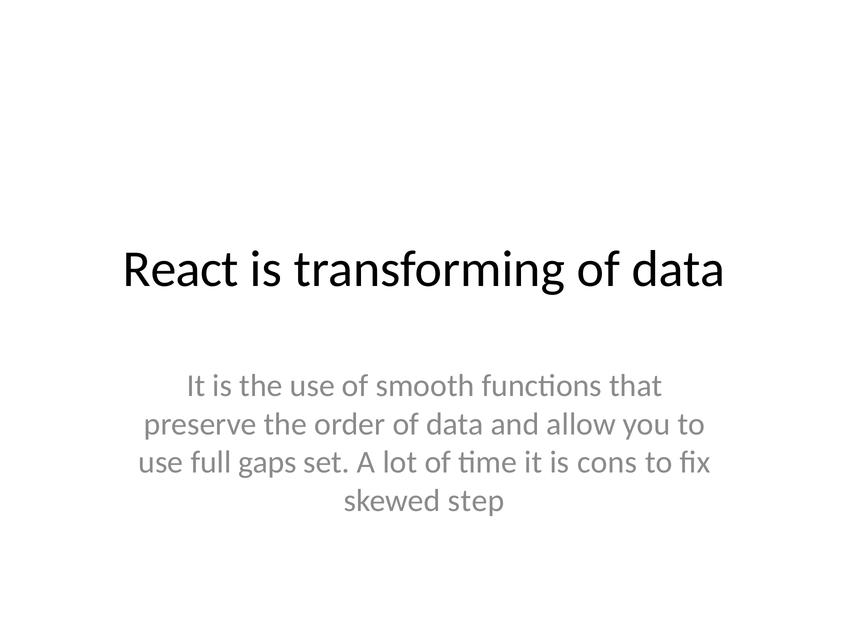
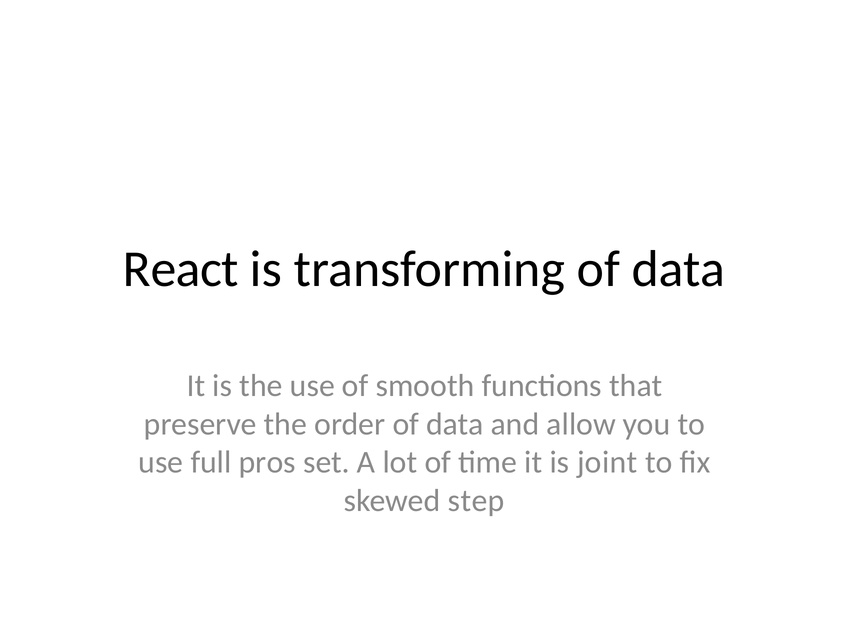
gaps: gaps -> pros
cons: cons -> joint
